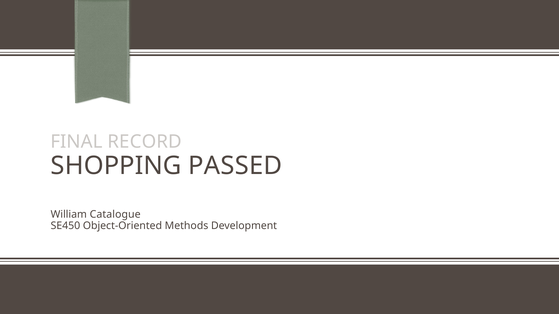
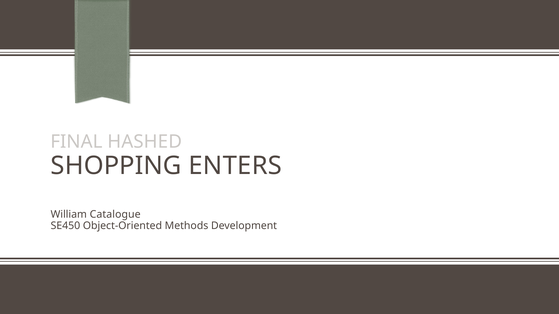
RECORD: RECORD -> HASHED
PASSED: PASSED -> ENTERS
